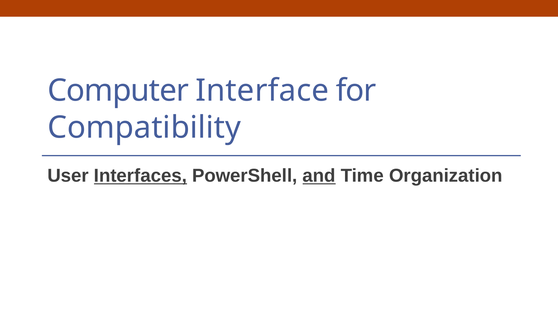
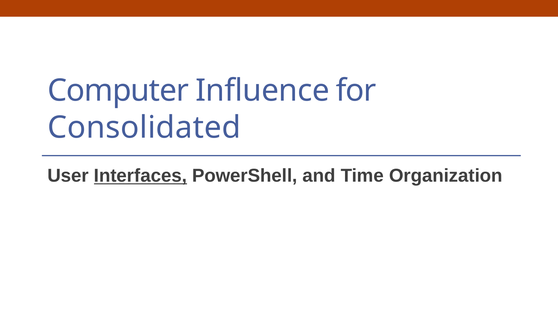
Interface: Interface -> Influence
Compatibility: Compatibility -> Consolidated
and underline: present -> none
